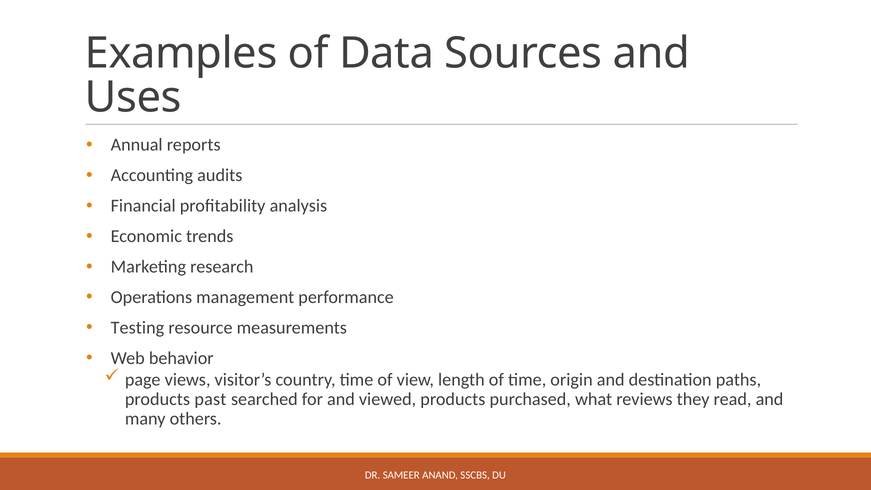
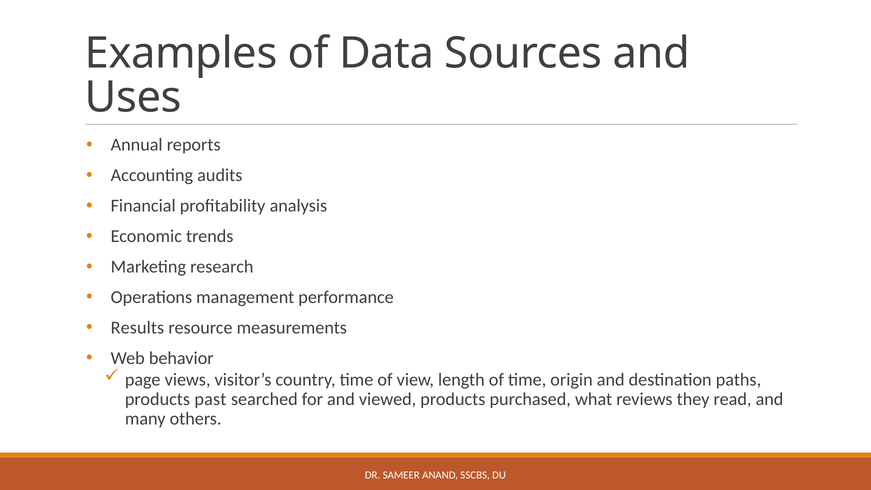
Testing: Testing -> Results
